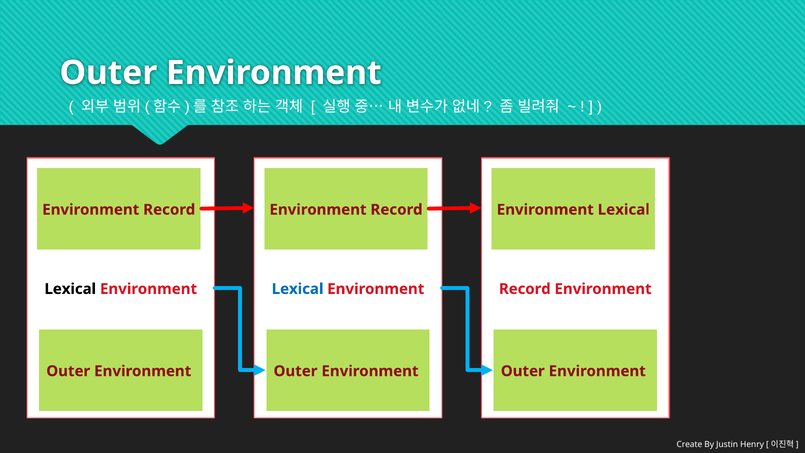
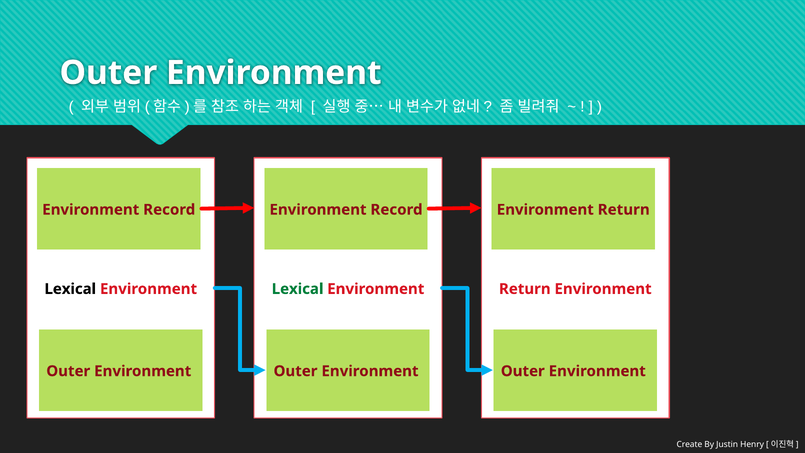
Environment Lexical: Lexical -> Return
Lexical at (298, 289) colour: blue -> green
Record at (525, 289): Record -> Return
